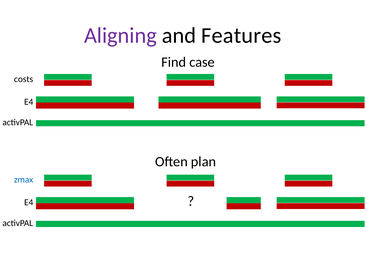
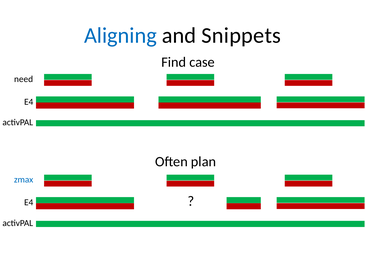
Aligning colour: purple -> blue
Features: Features -> Snippets
costs: costs -> need
